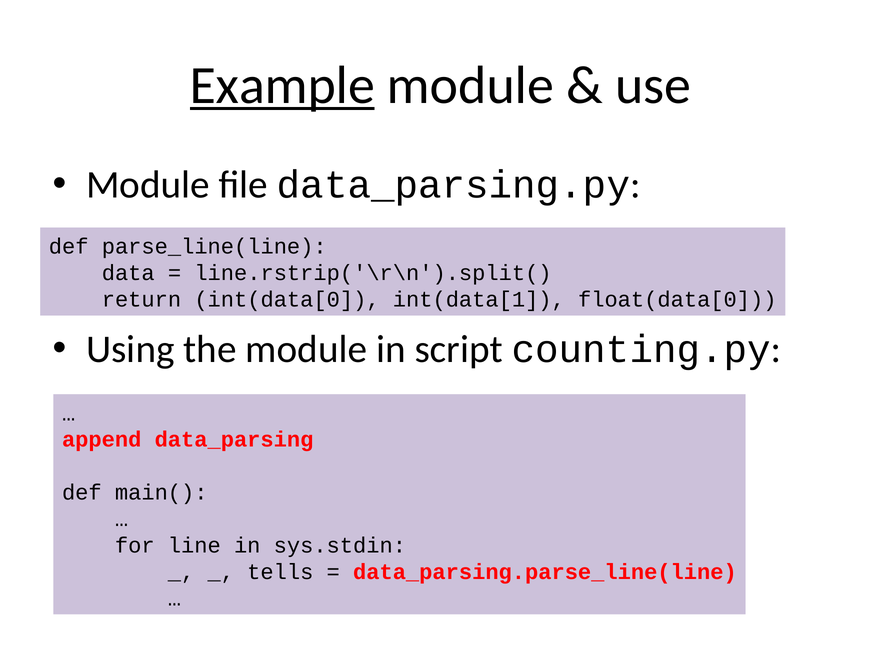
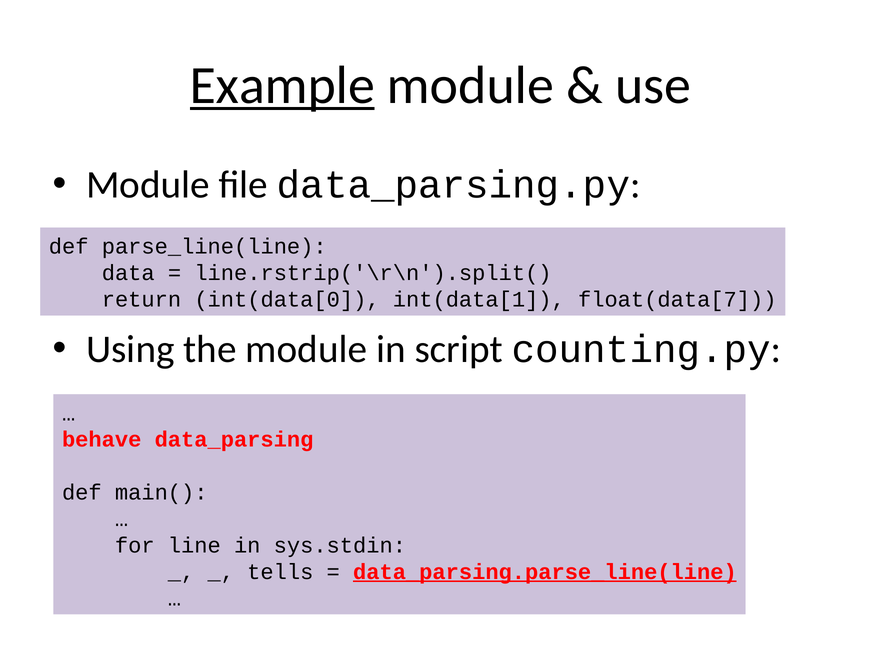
float(data[0: float(data[0 -> float(data[7
append: append -> behave
data_parsing.parse_line(line underline: none -> present
